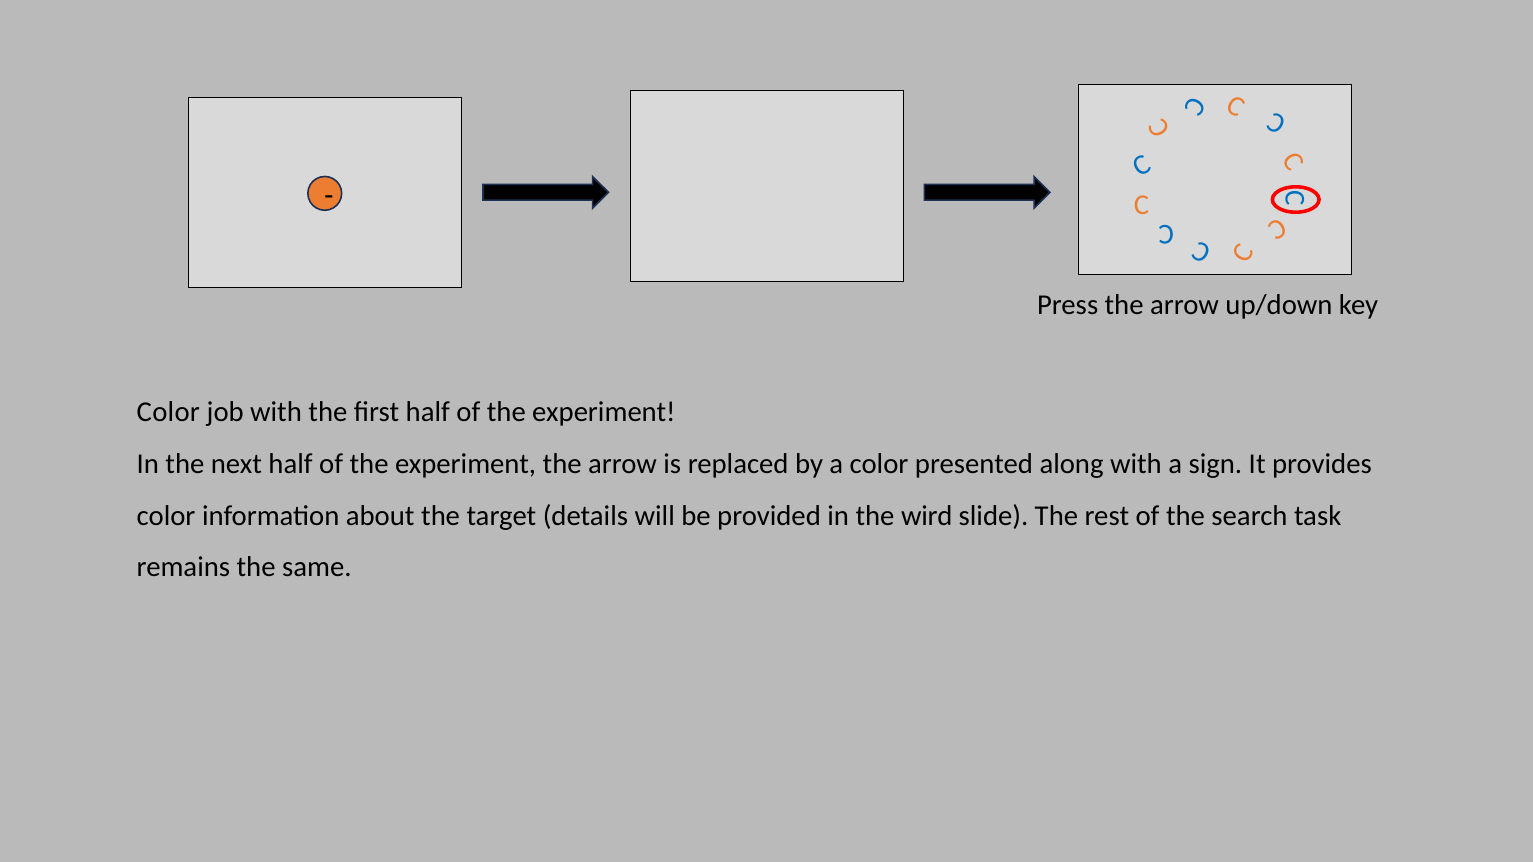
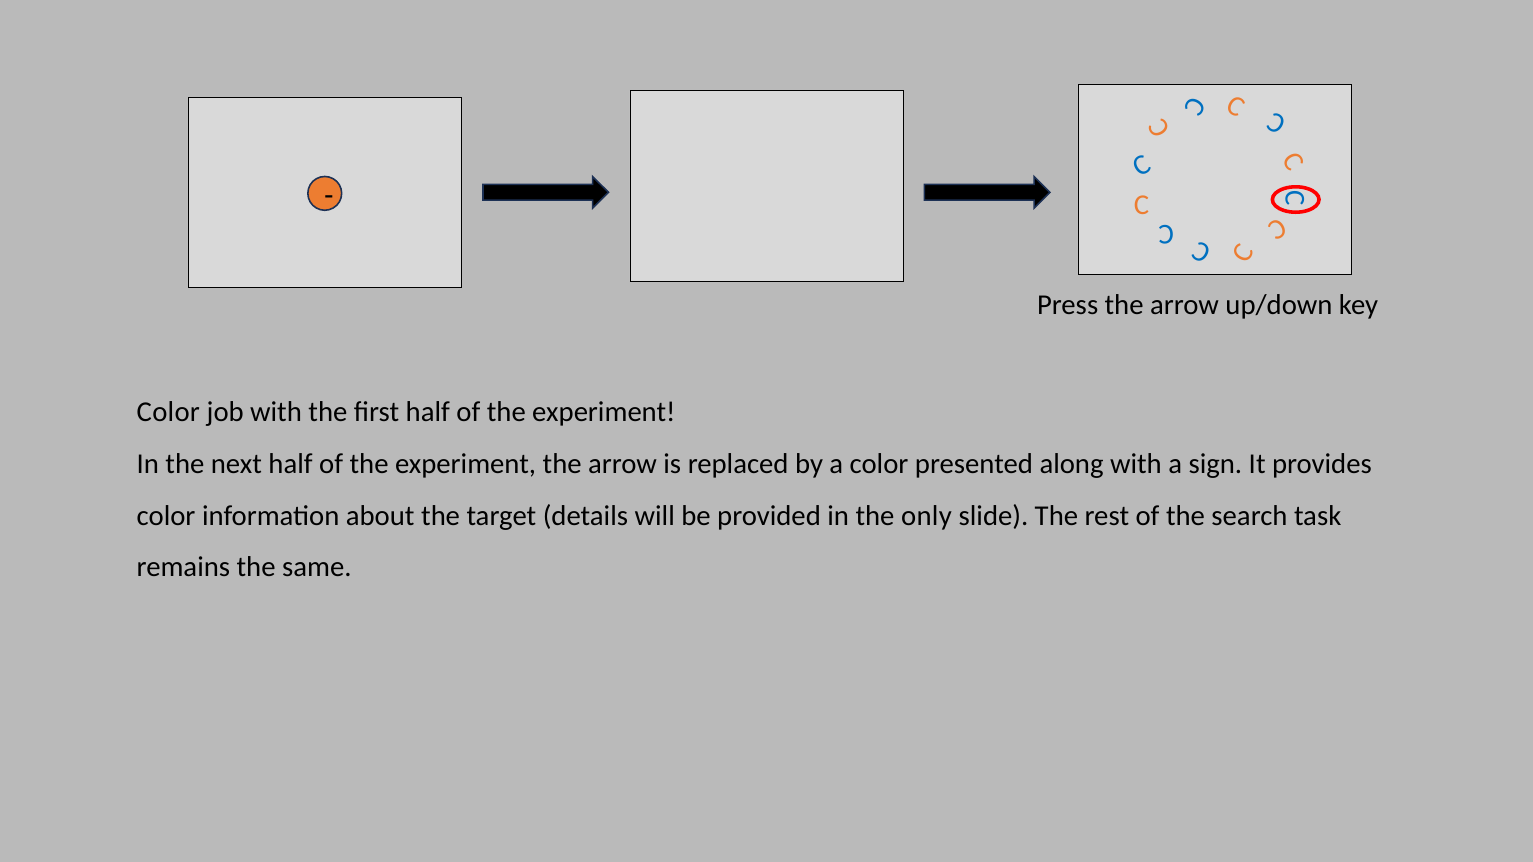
wird: wird -> only
